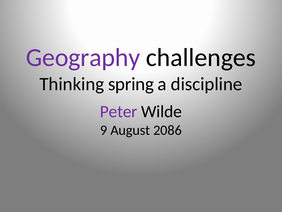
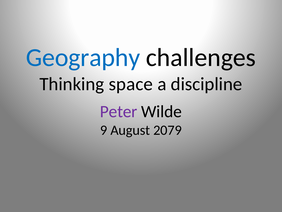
Geography colour: purple -> blue
spring: spring -> space
2086: 2086 -> 2079
